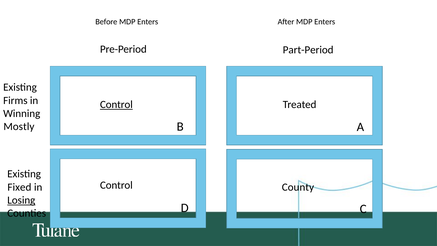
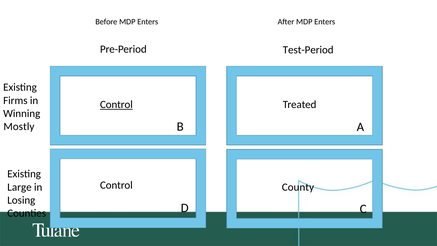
Part-Period: Part-Period -> Test-Period
Fixed: Fixed -> Large
Losing underline: present -> none
